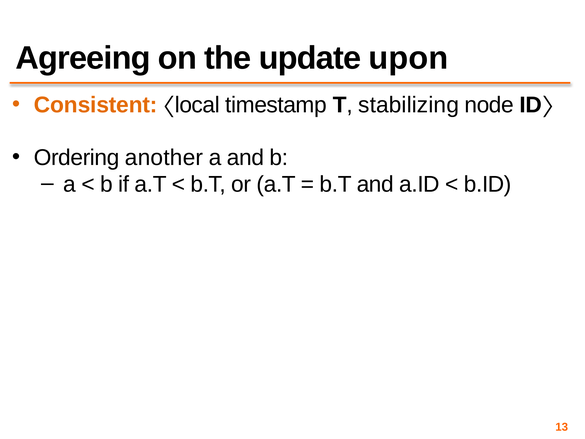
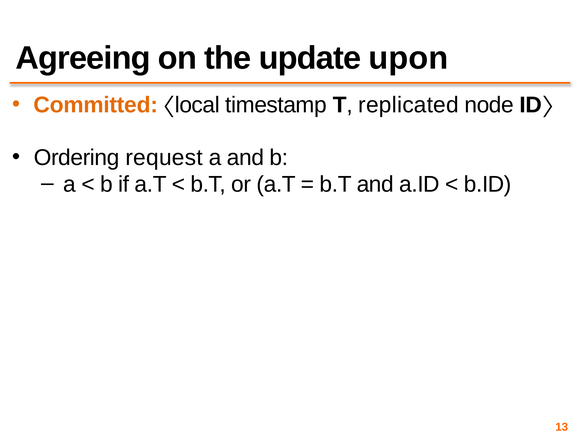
Consistent: Consistent -> Committed
stabilizing: stabilizing -> replicated
another: another -> request
